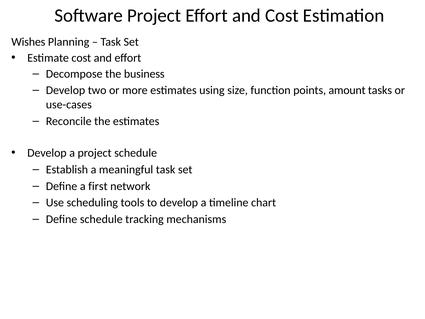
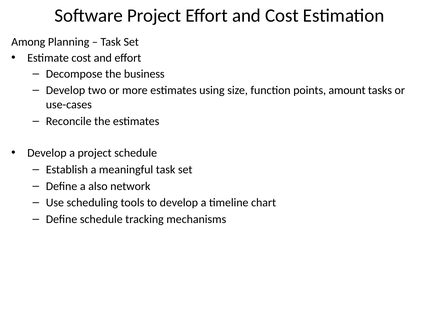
Wishes: Wishes -> Among
first: first -> also
